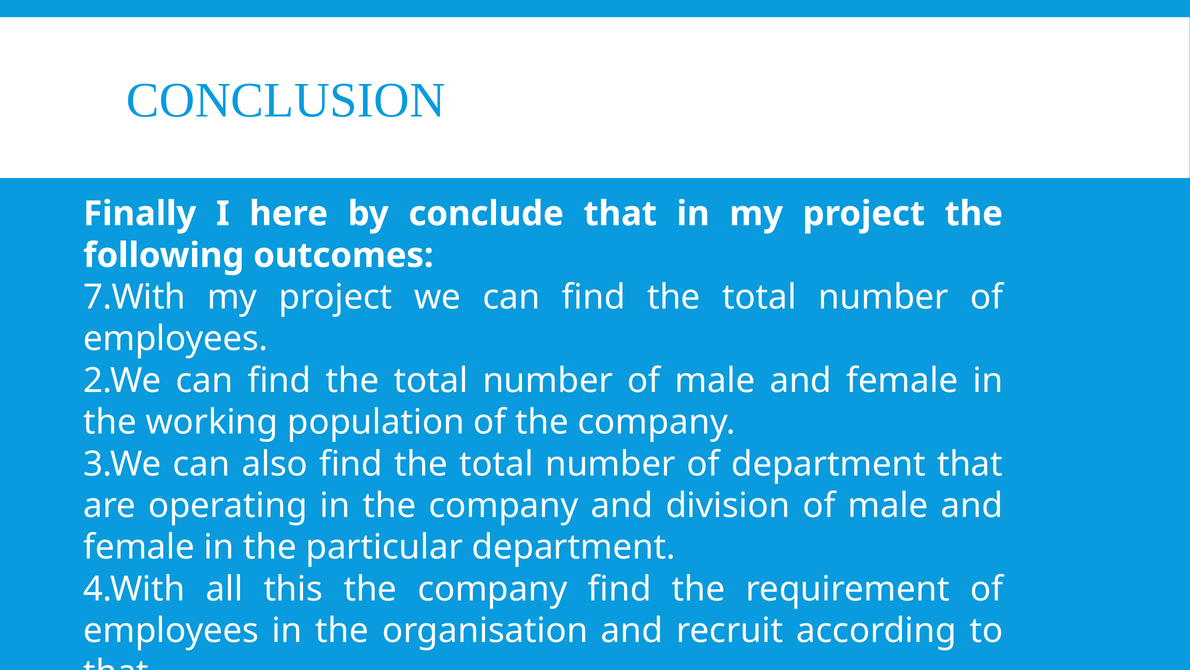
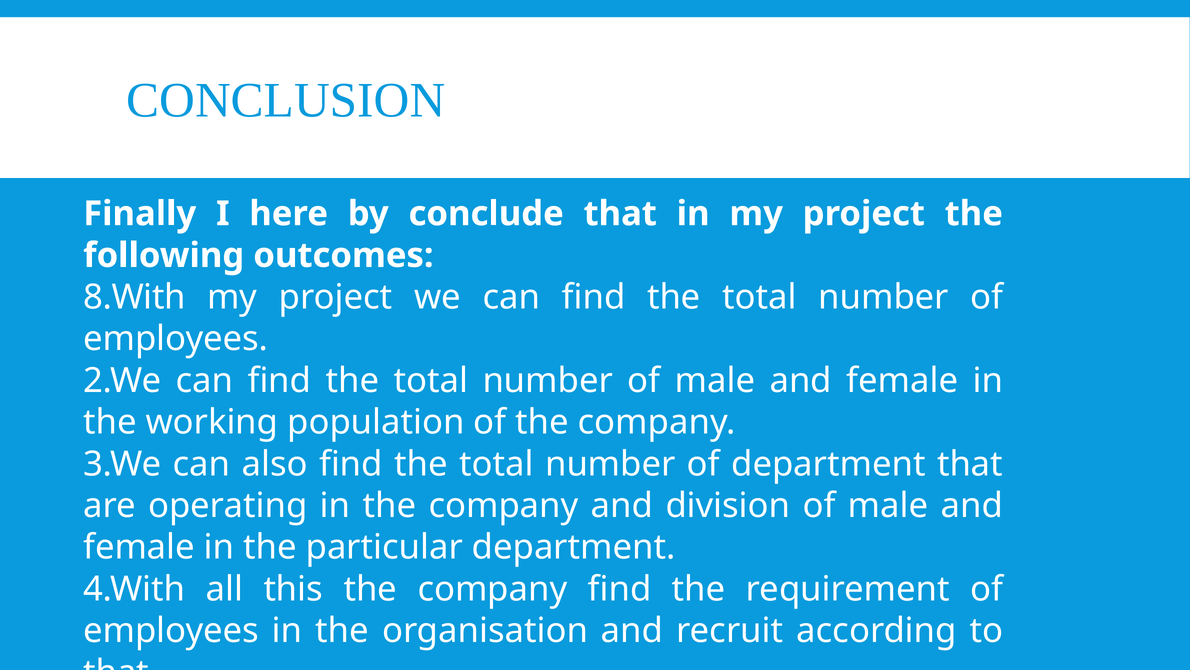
7.With: 7.With -> 8.With
